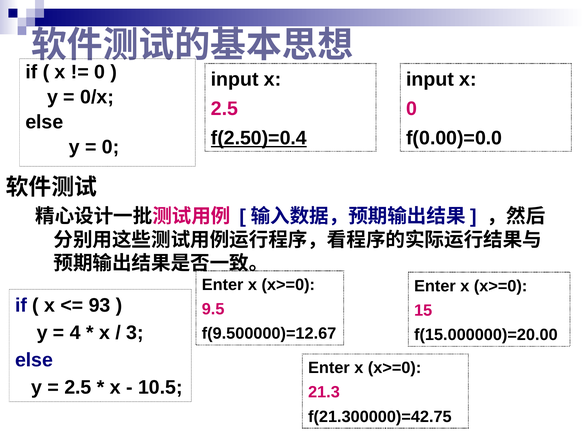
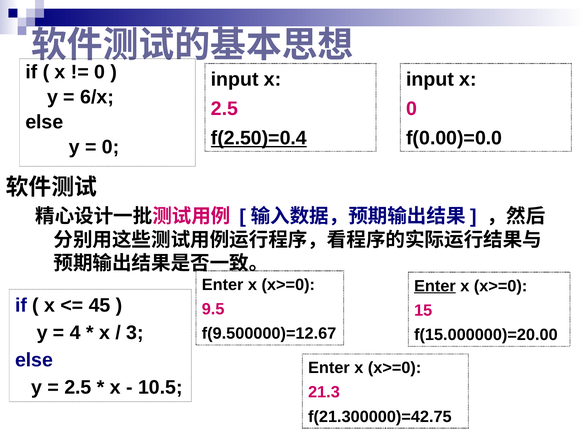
0/x: 0/x -> 6/x
Enter at (435, 286) underline: none -> present
93: 93 -> 45
